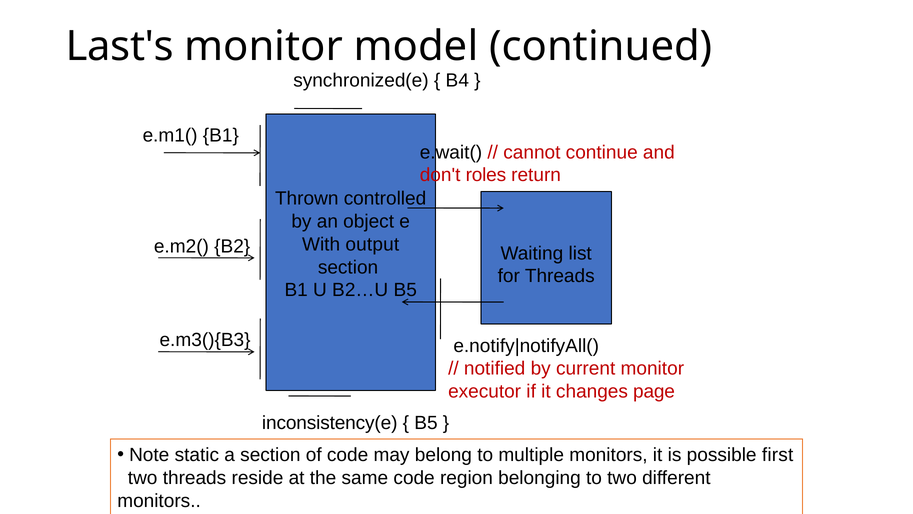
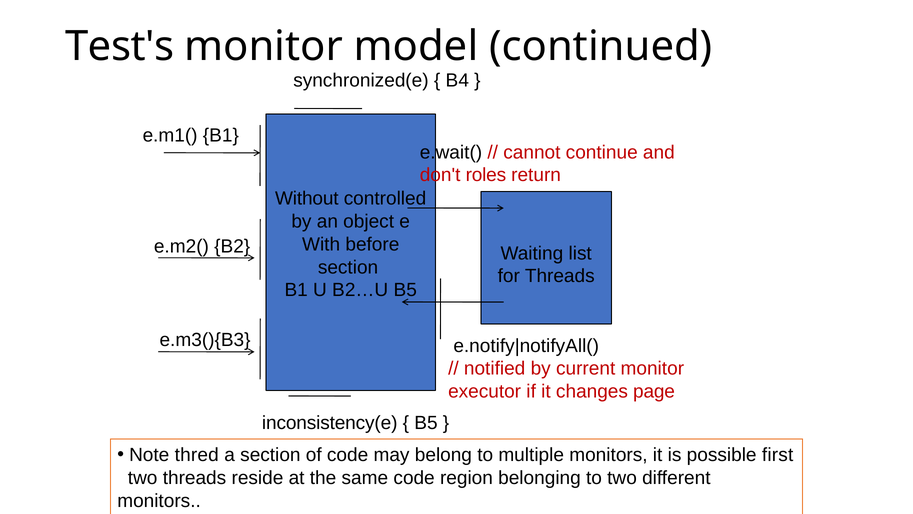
Last's: Last's -> Test's
Thrown: Thrown -> Without
output: output -> before
static: static -> thred
